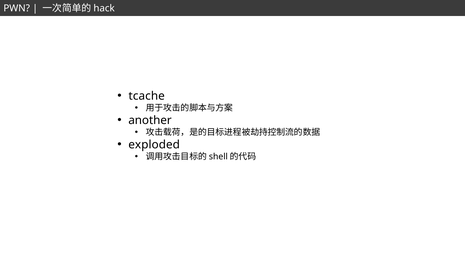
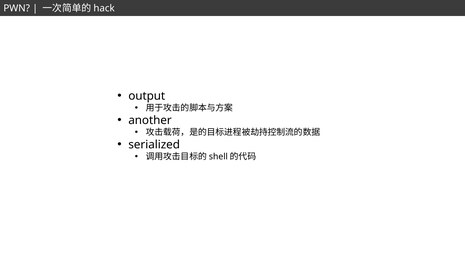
tcache: tcache -> output
exploded: exploded -> serialized
